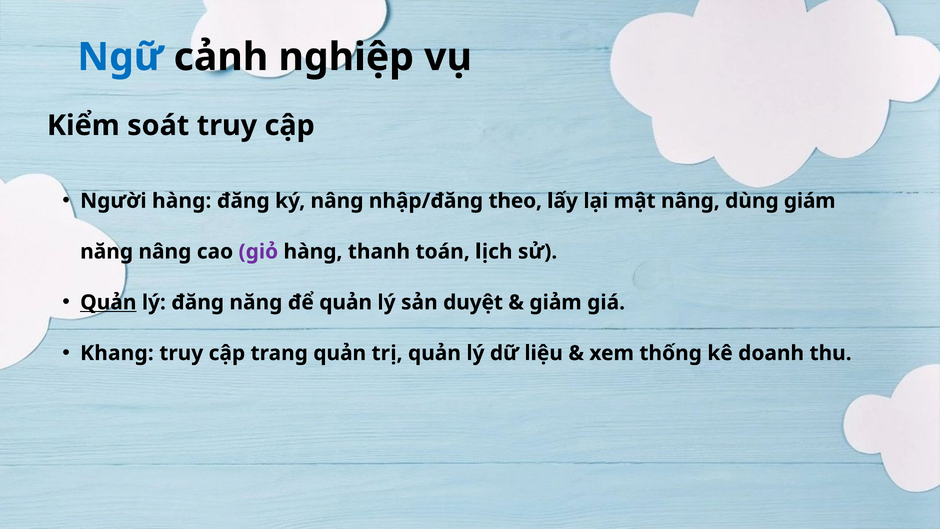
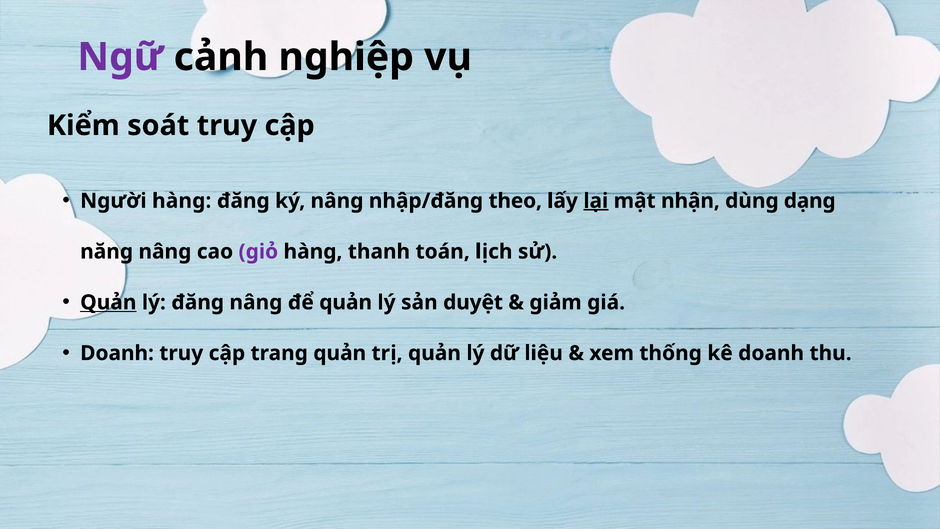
Ngữ colour: blue -> purple
lại underline: none -> present
mật nâng: nâng -> nhận
giám: giám -> dạng
đăng năng: năng -> nâng
Khang at (117, 353): Khang -> Doanh
